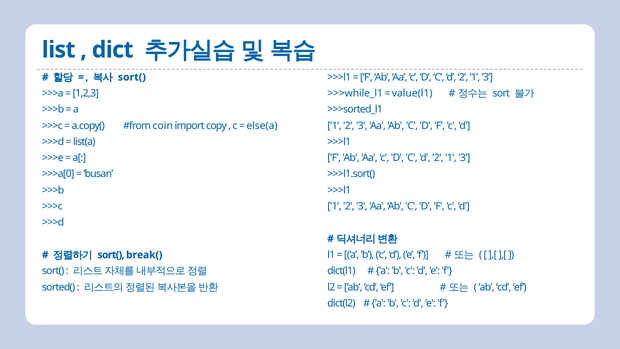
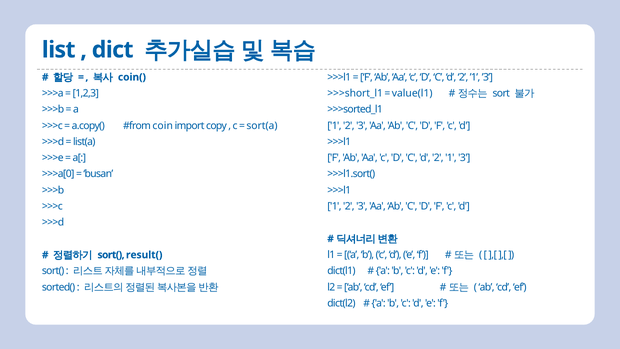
sort( at (132, 77): sort( -> coin(
>>>while_l1: >>>while_l1 -> >>>short_l1
else(a: else(a -> sort(a
break(: break( -> result(
